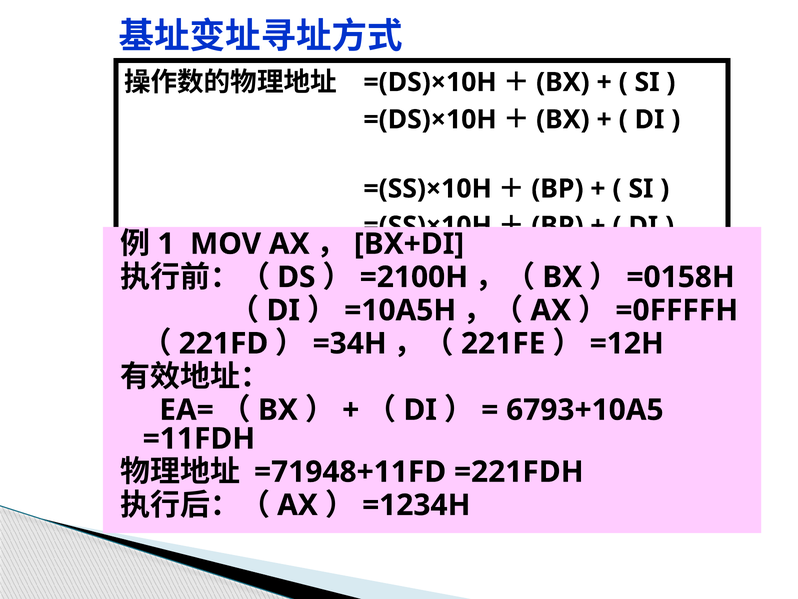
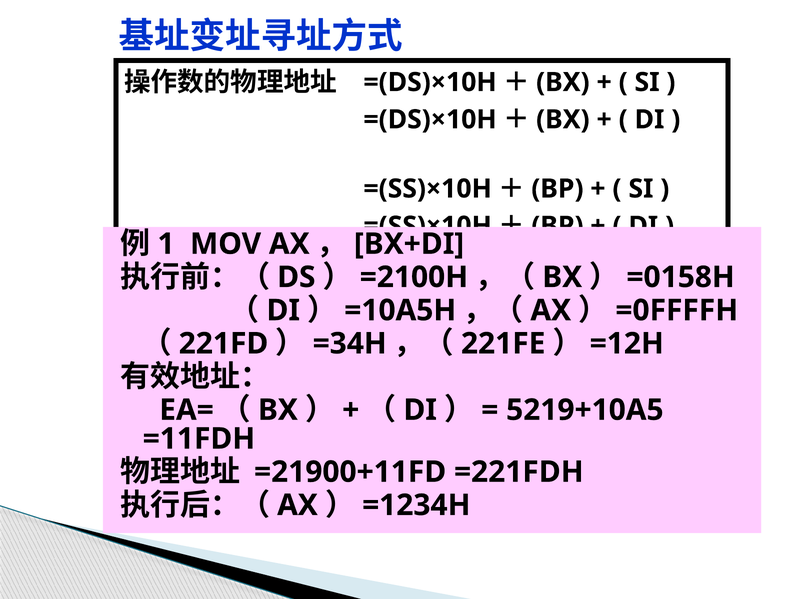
6793+10A5: 6793+10A5 -> 5219+10A5
=71948+11FD: =71948+11FD -> =21900+11FD
